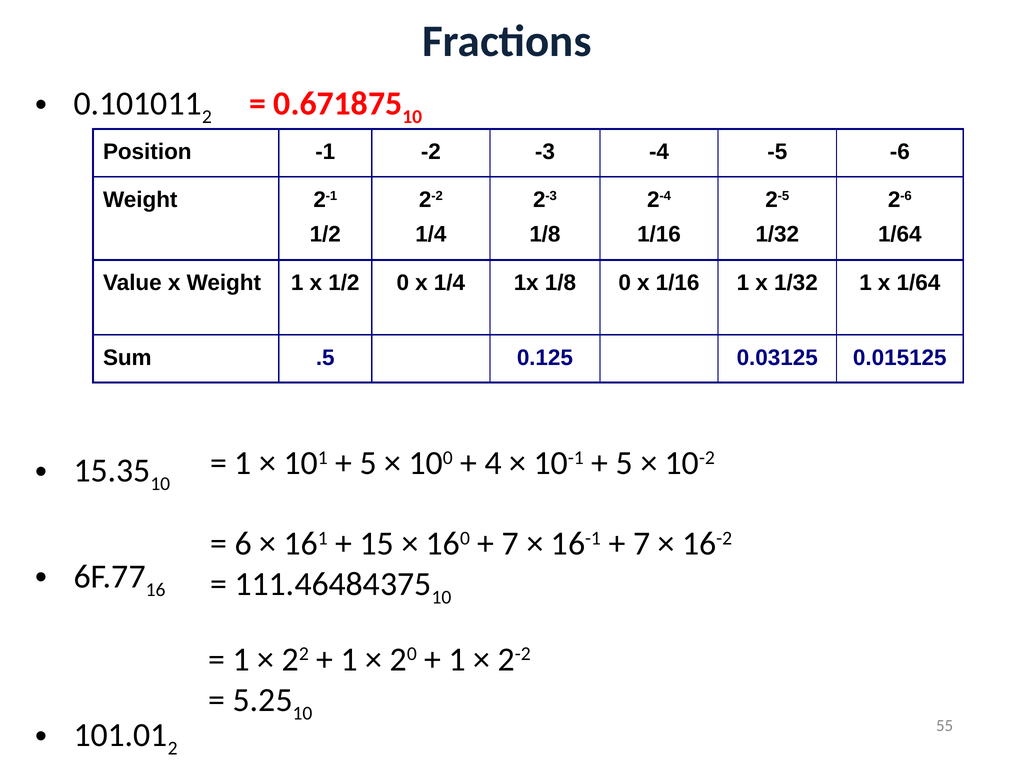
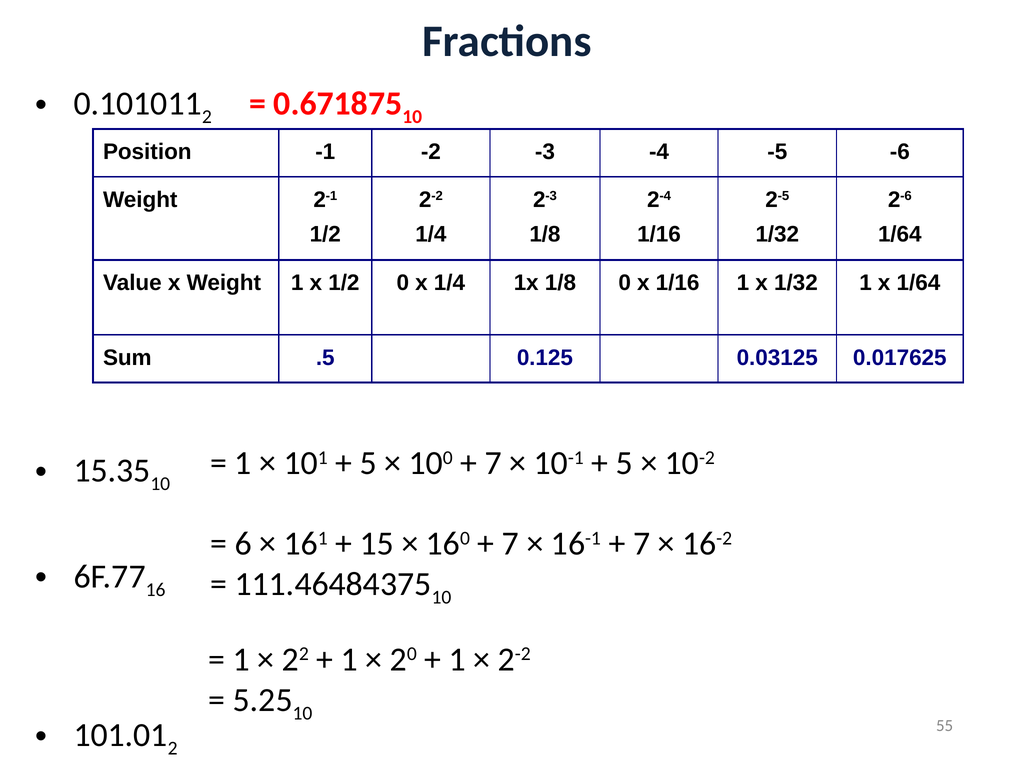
0.015125: 0.015125 -> 0.017625
4 at (493, 463): 4 -> 7
